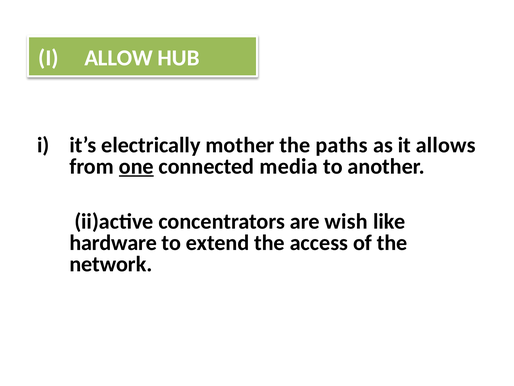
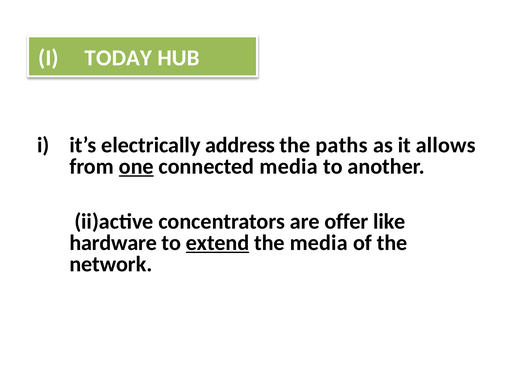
ALLOW: ALLOW -> TODAY
mother: mother -> address
wish: wish -> offer
extend underline: none -> present
the access: access -> media
